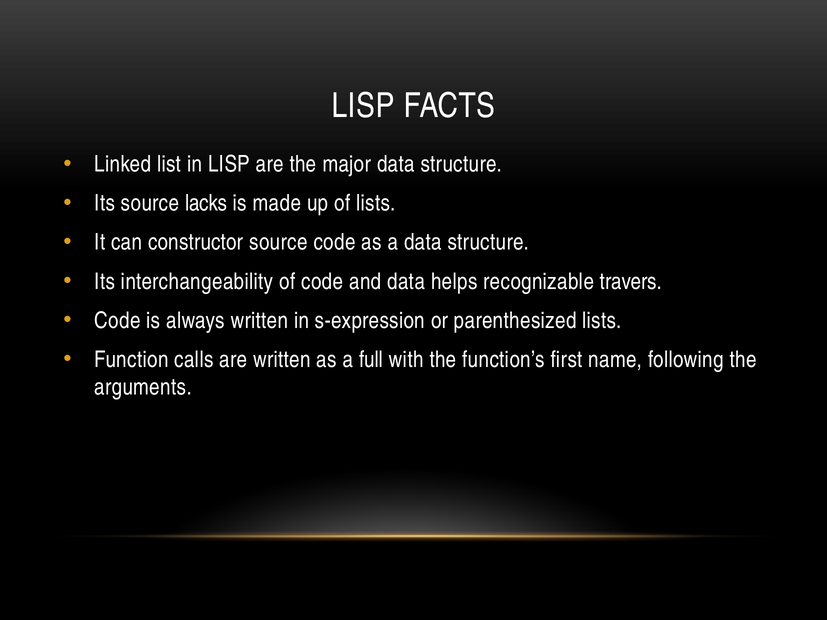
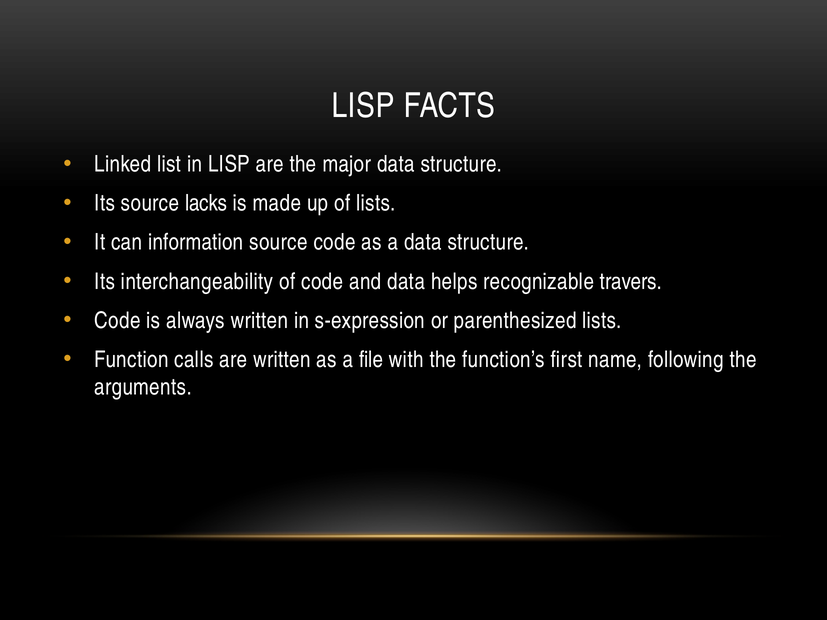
constructor: constructor -> information
full: full -> file
